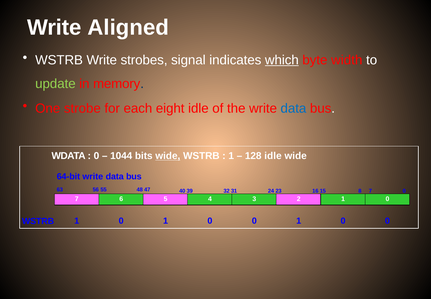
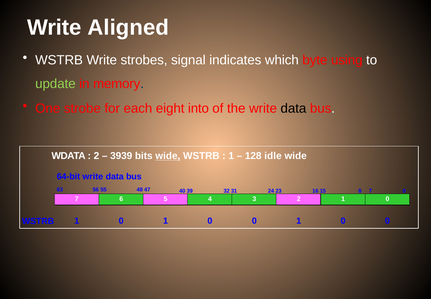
which underline: present -> none
width: width -> using
eight idle: idle -> into
data at (293, 108) colour: blue -> black
0 at (96, 156): 0 -> 2
1044: 1044 -> 3939
